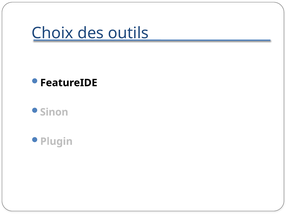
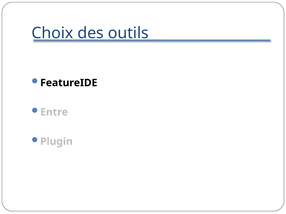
Sinon: Sinon -> Entre
